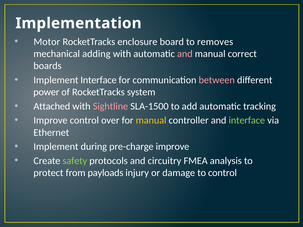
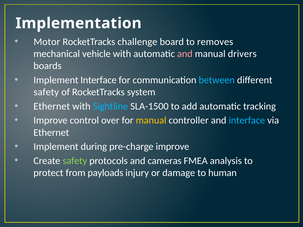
enclosure: enclosure -> challenge
adding: adding -> vehicle
correct: correct -> drivers
between colour: pink -> light blue
power at (46, 92): power -> safety
Attached at (52, 106): Attached -> Ethernet
Sightline colour: pink -> light blue
interface at (247, 121) colour: light green -> light blue
circuitry: circuitry -> cameras
to control: control -> human
